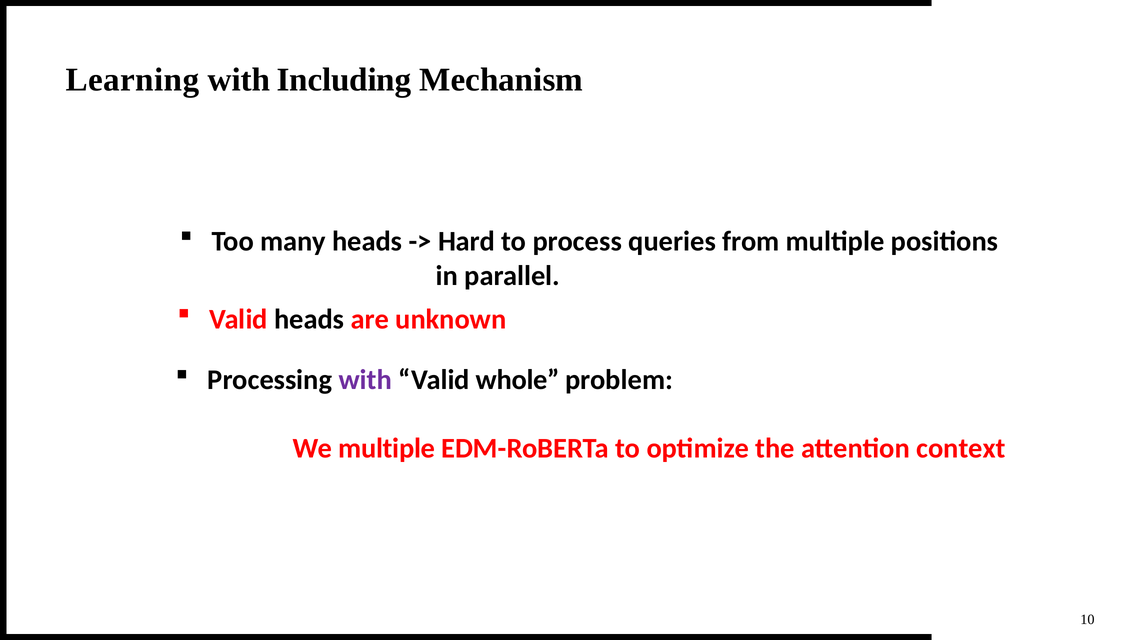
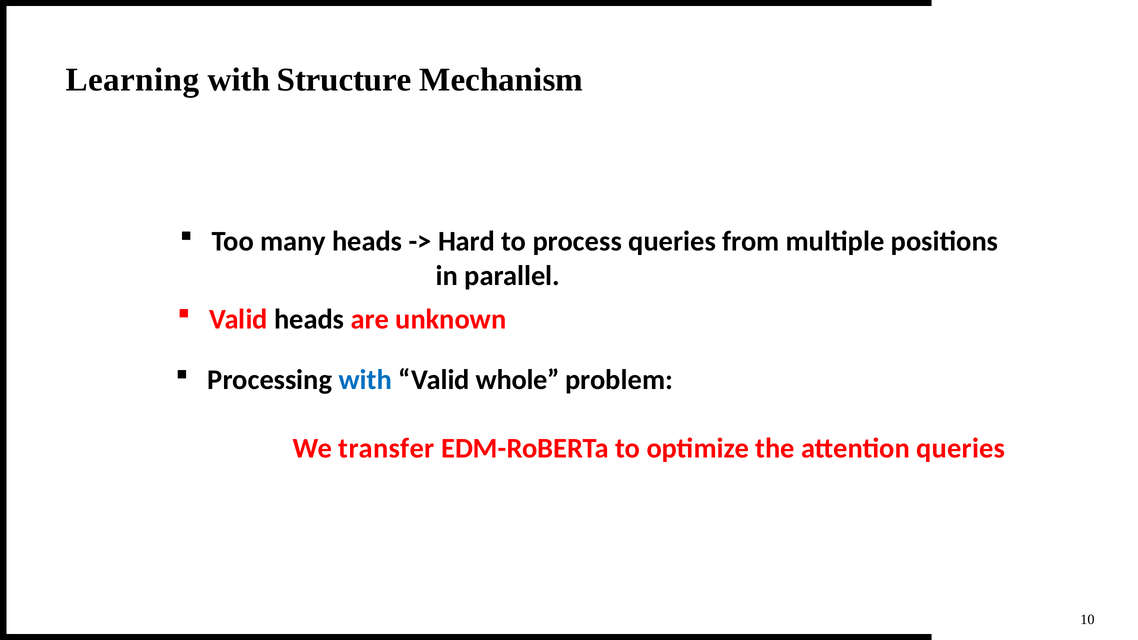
Including: Including -> Structure
with at (365, 380) colour: purple -> blue
We multiple: multiple -> transfer
attention context: context -> queries
